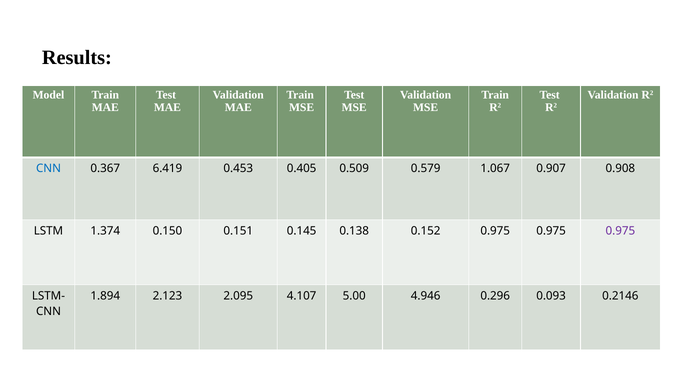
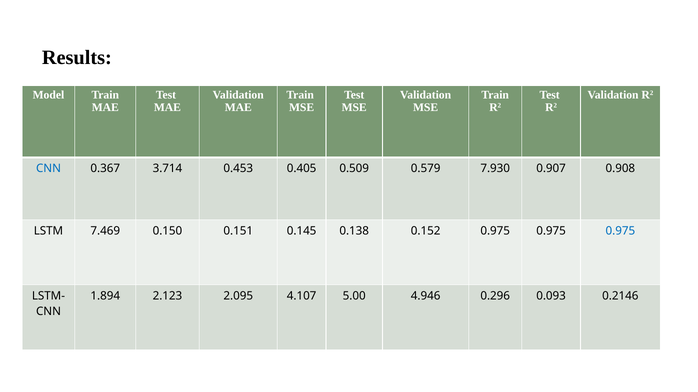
6.419: 6.419 -> 3.714
1.067: 1.067 -> 7.930
1.374: 1.374 -> 7.469
0.975 at (620, 231) colour: purple -> blue
